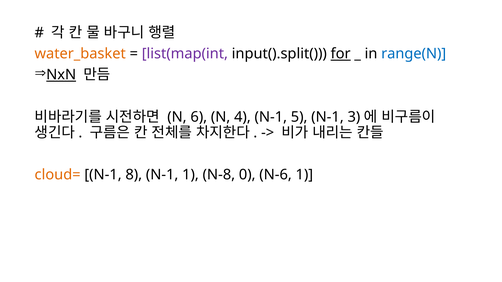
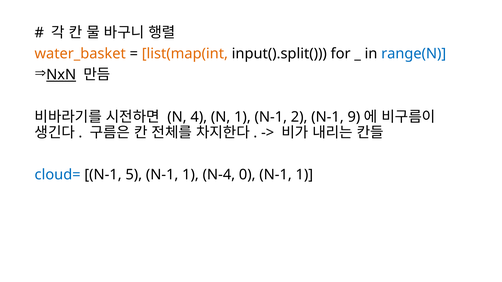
list(map(int colour: purple -> orange
for underline: present -> none
6: 6 -> 4
N 4: 4 -> 1
5: 5 -> 2
3: 3 -> 9
cloud= colour: orange -> blue
8: 8 -> 5
N-8: N-8 -> N-4
0 N-6: N-6 -> N-1
